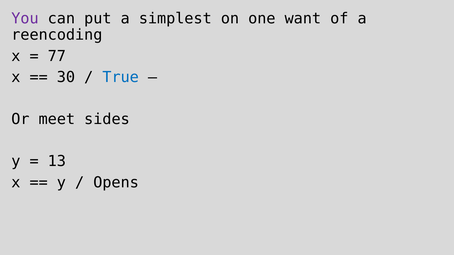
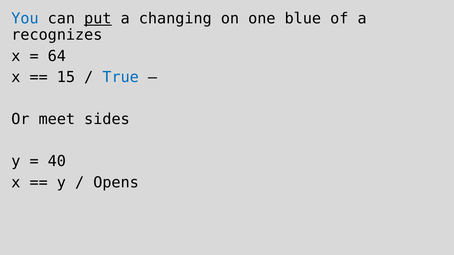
You colour: purple -> blue
put underline: none -> present
simplest: simplest -> changing
want: want -> blue
reencoding: reencoding -> recognizes
77: 77 -> 64
30: 30 -> 15
13: 13 -> 40
